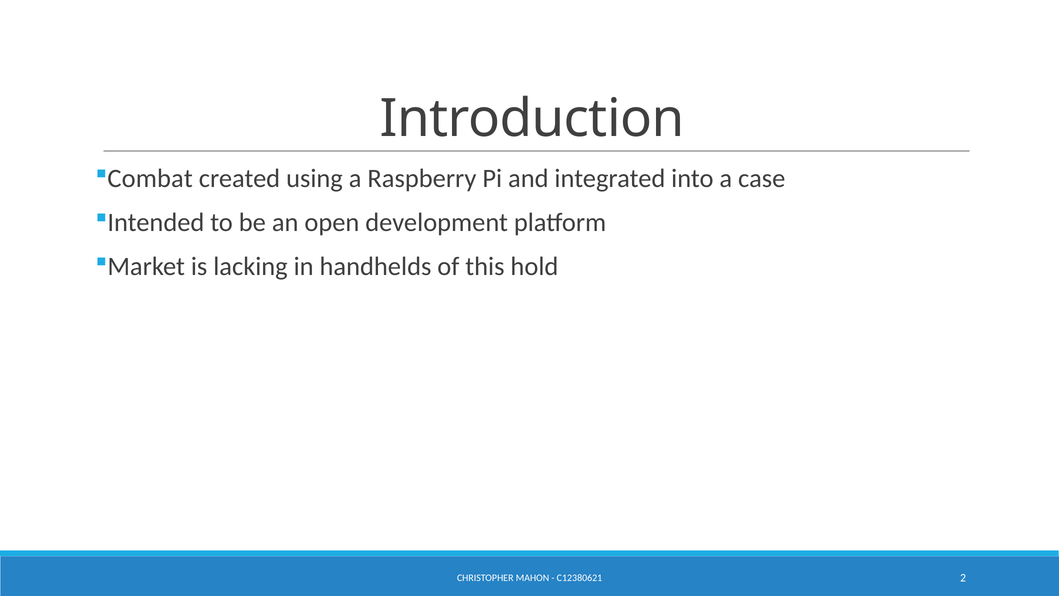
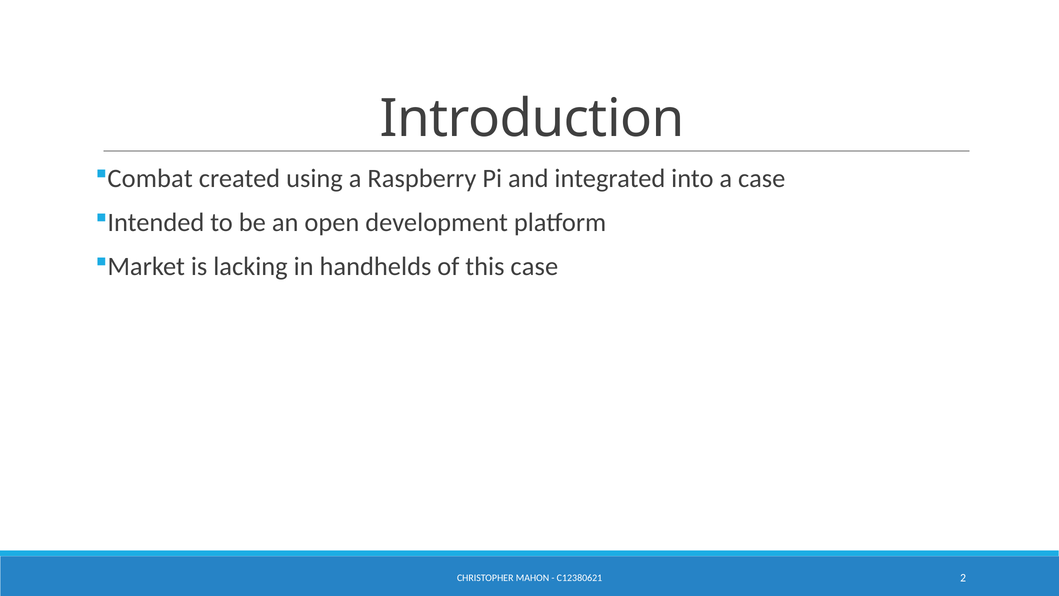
this hold: hold -> case
